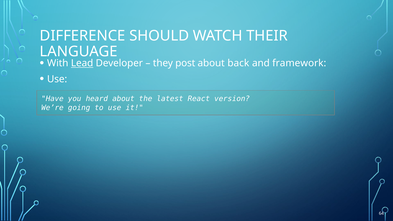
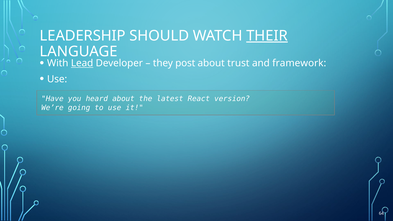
DIFFERENCE: DIFFERENCE -> LEADERSHIP
THEIR underline: none -> present
back: back -> trust
